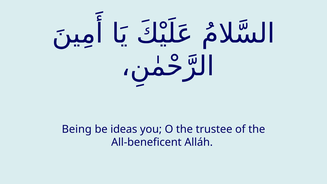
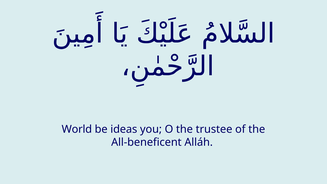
Being: Being -> World
